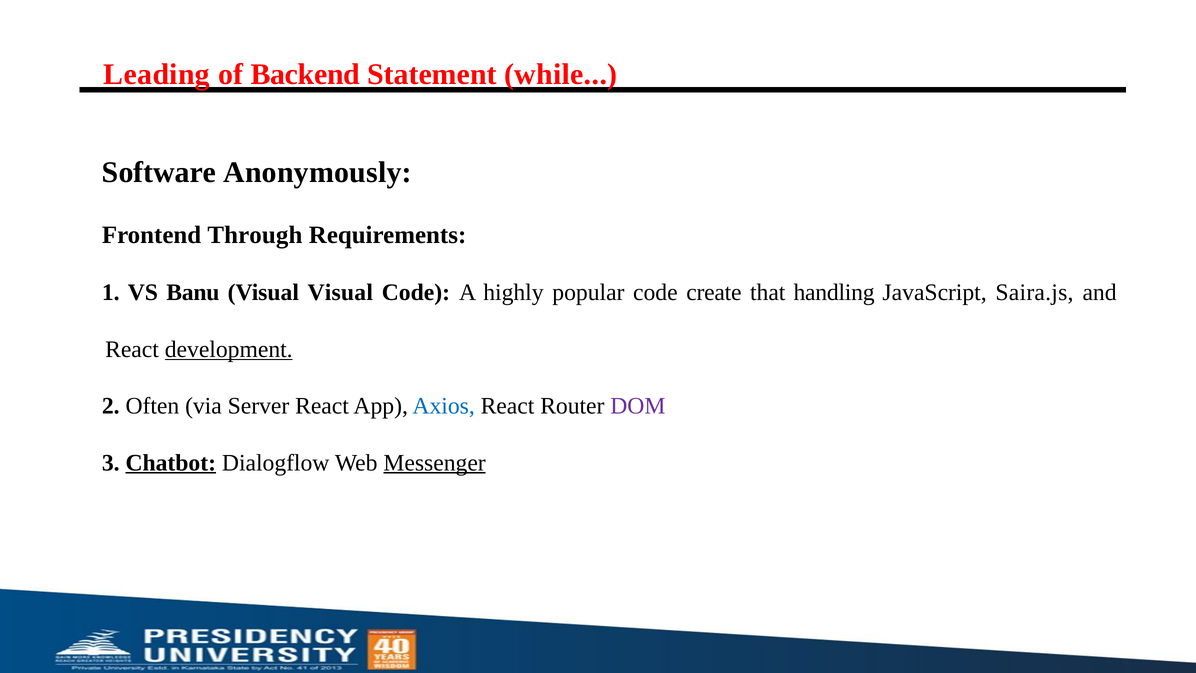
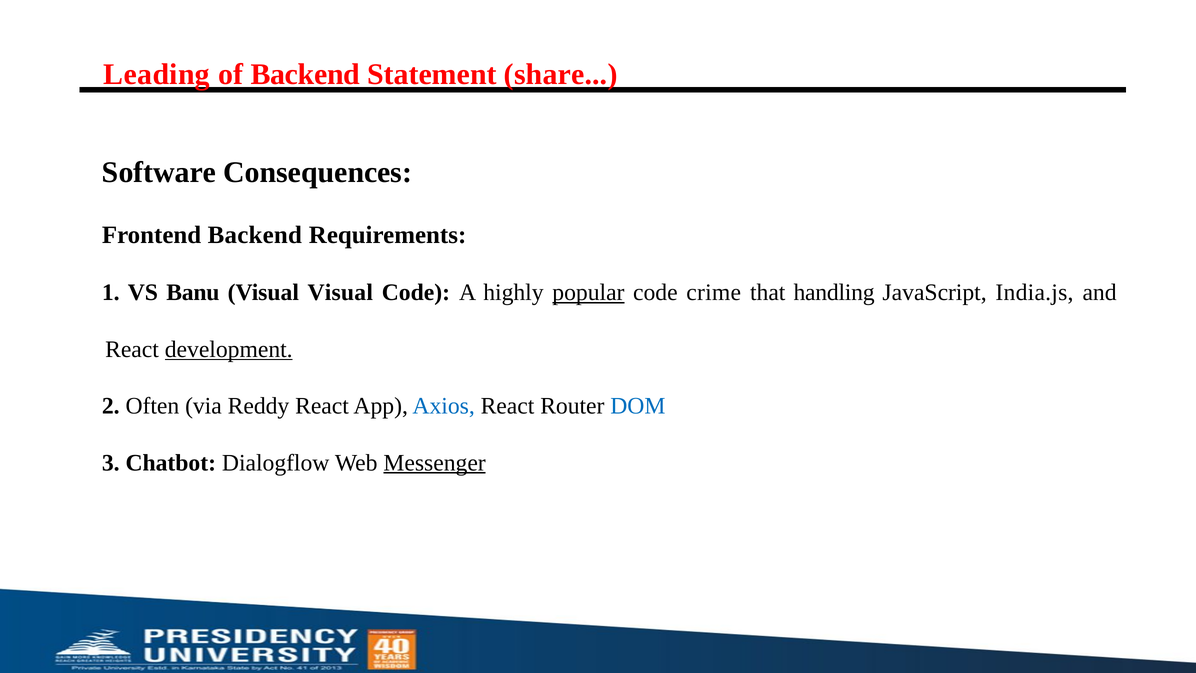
while: while -> share
Anonymously: Anonymously -> Consequences
Frontend Through: Through -> Backend
popular underline: none -> present
create: create -> crime
Saira.js: Saira.js -> India.js
Server: Server -> Reddy
DOM colour: purple -> blue
Chatbot underline: present -> none
